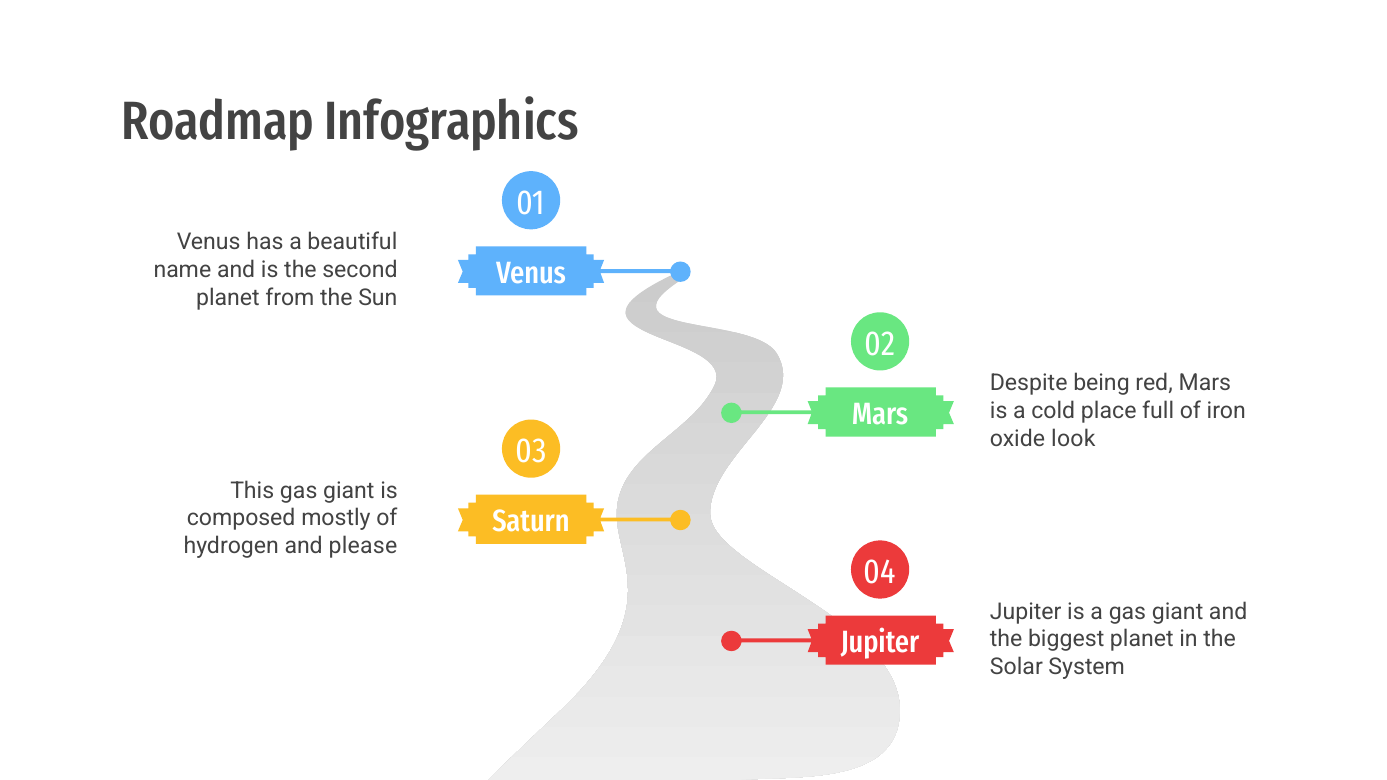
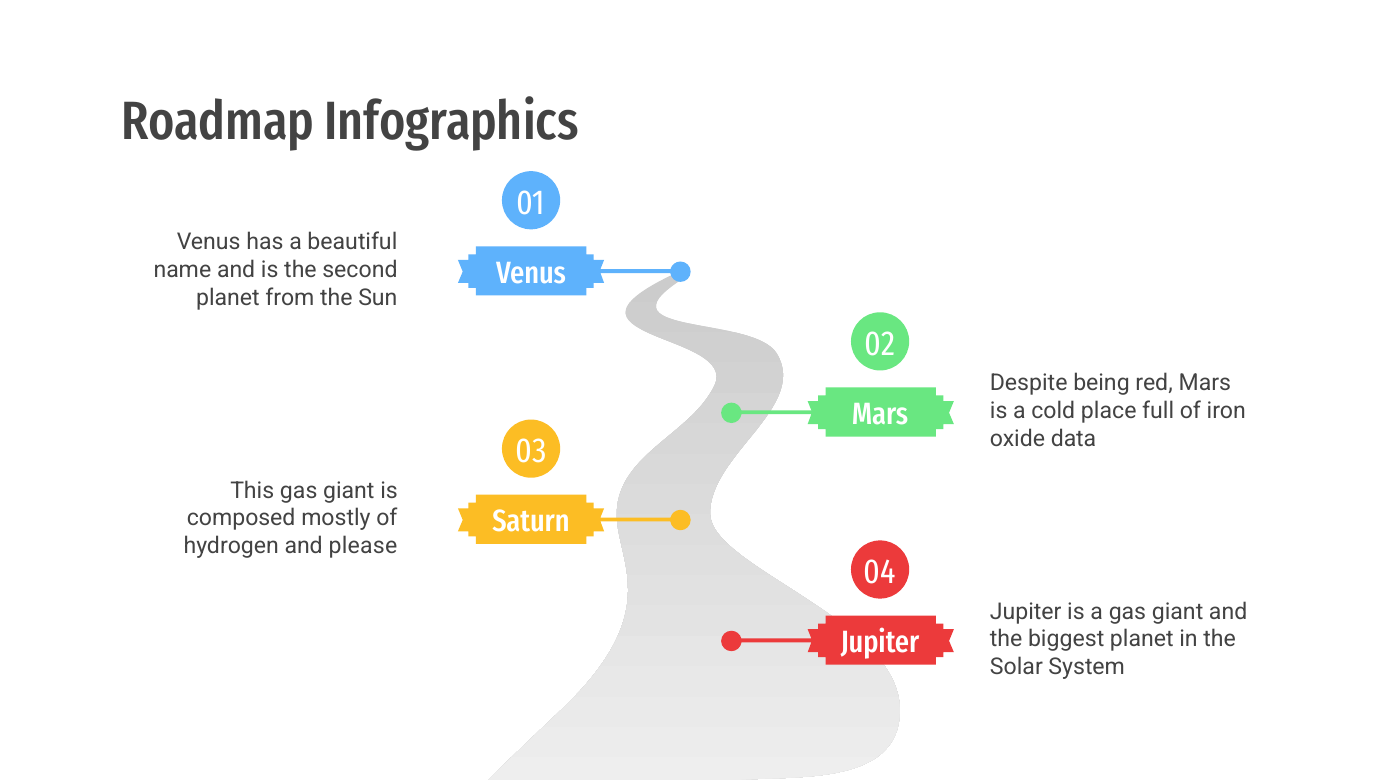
look: look -> data
